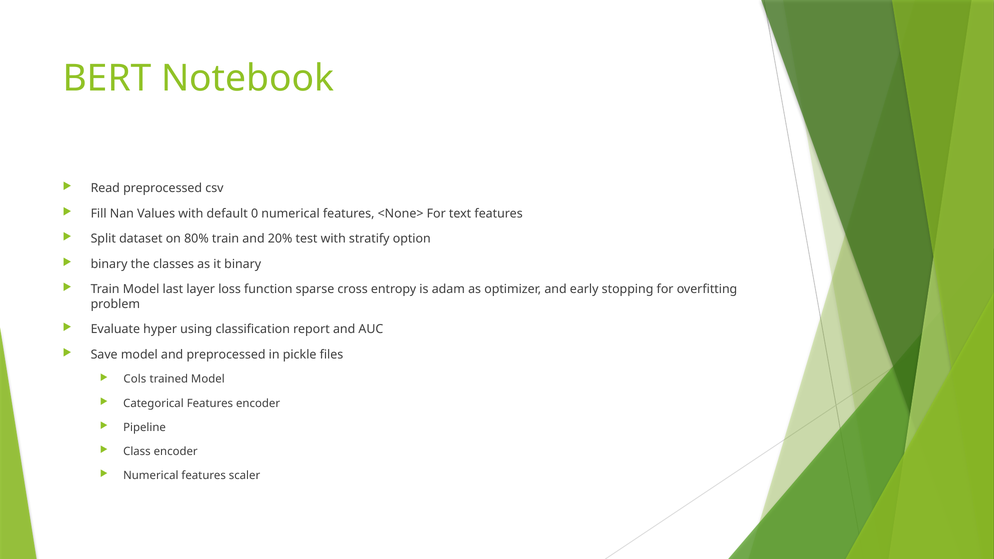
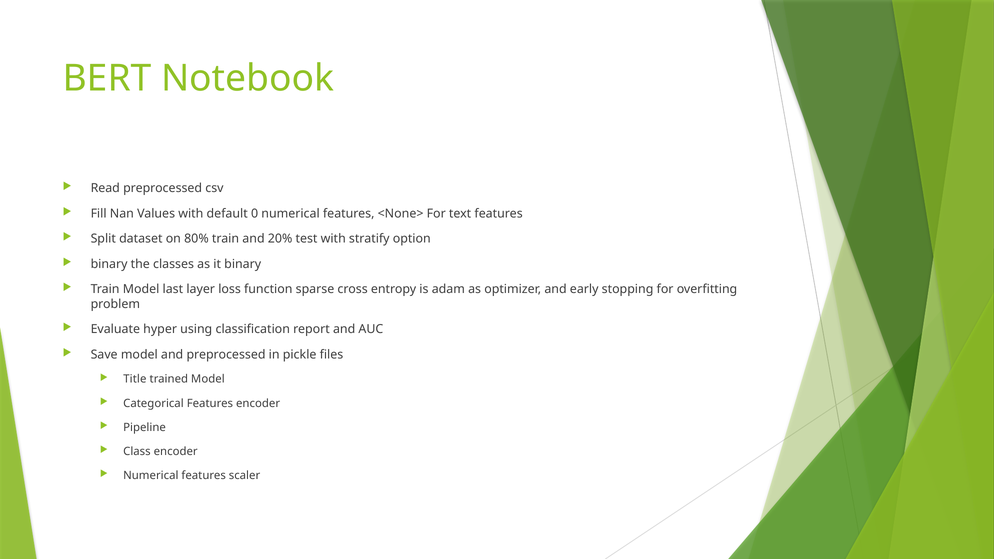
Cols: Cols -> Title
